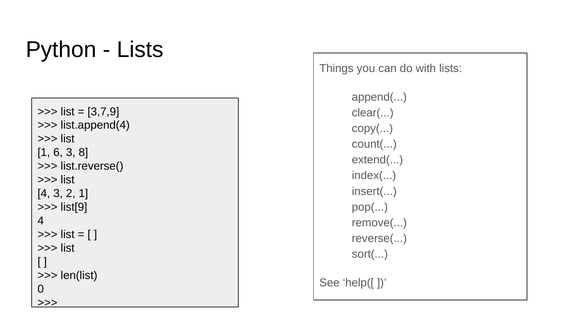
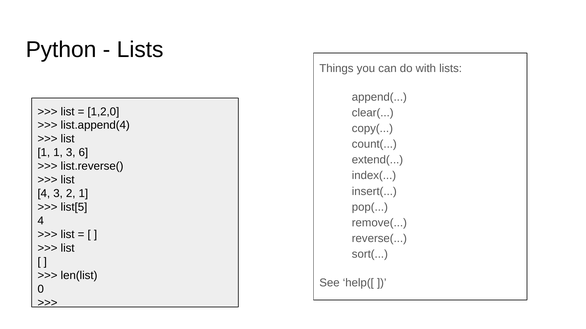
3,7,9: 3,7,9 -> 1,2,0
1 6: 6 -> 1
8: 8 -> 6
list[9: list[9 -> list[5
